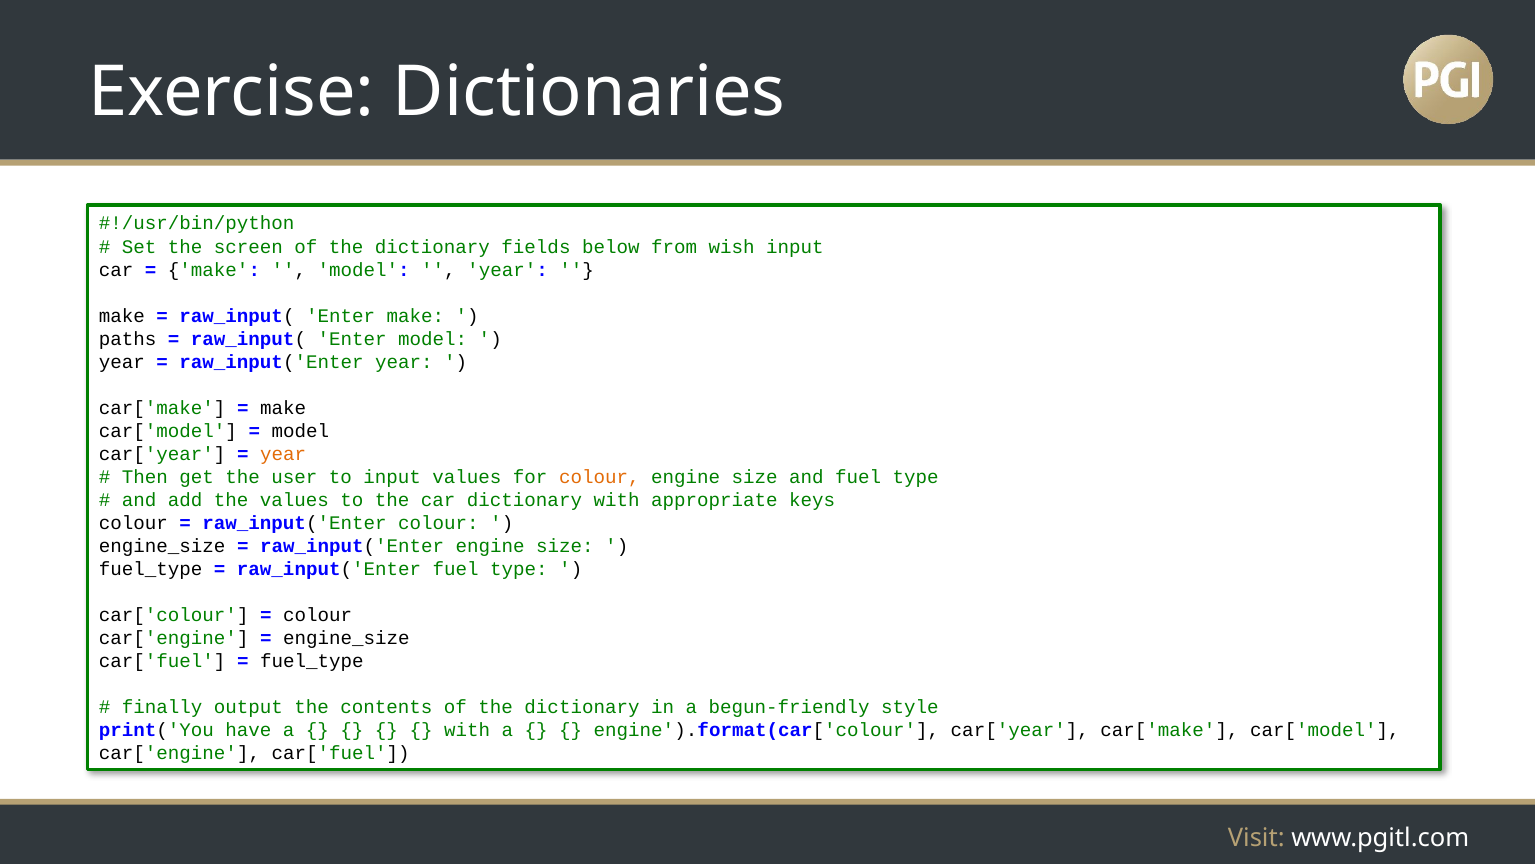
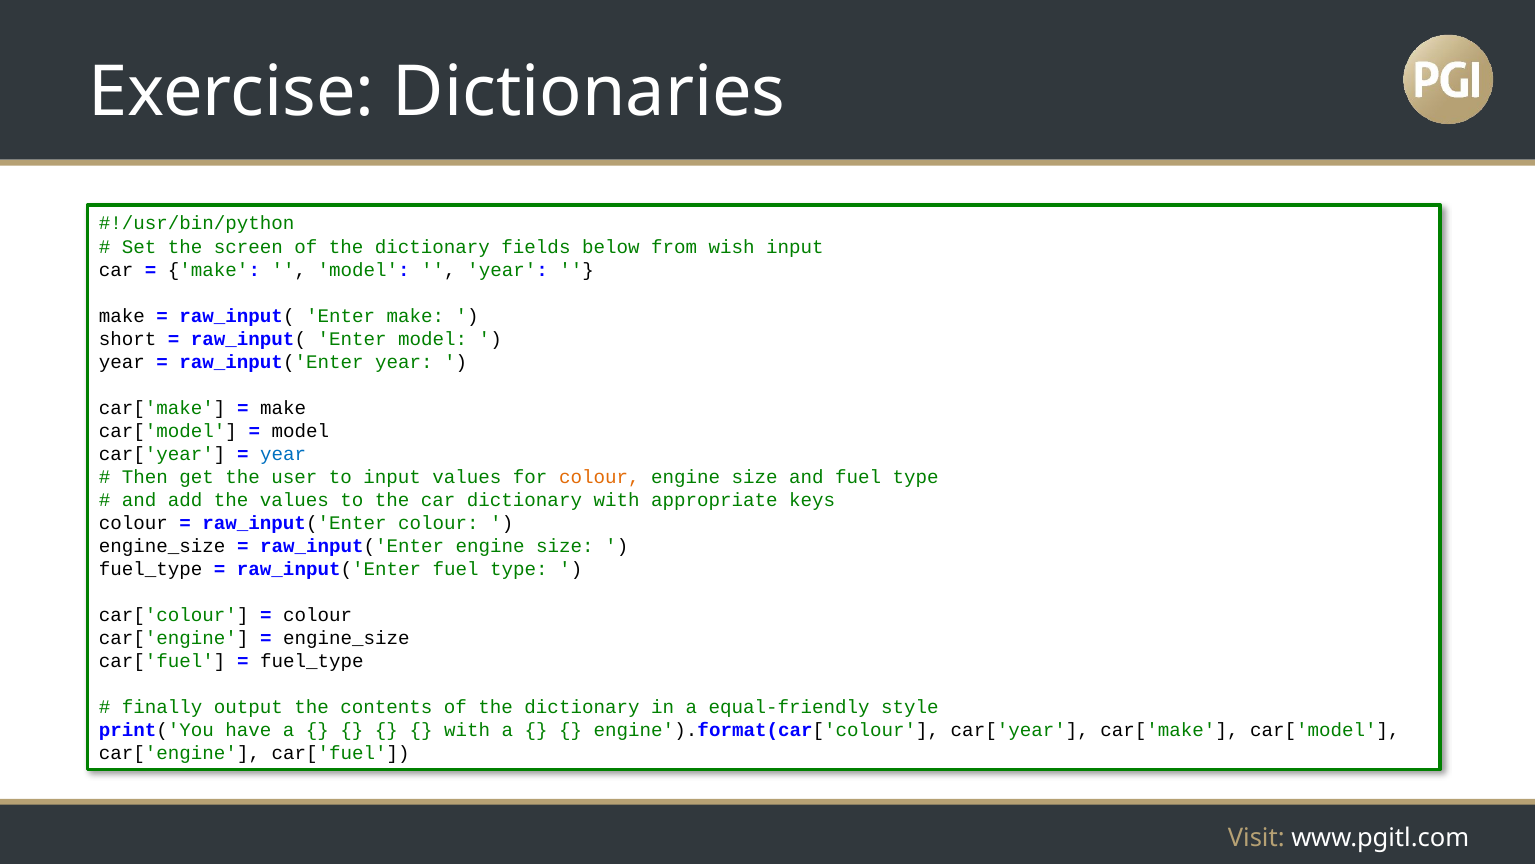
paths: paths -> short
year at (283, 454) colour: orange -> blue
begun-friendly: begun-friendly -> equal-friendly
